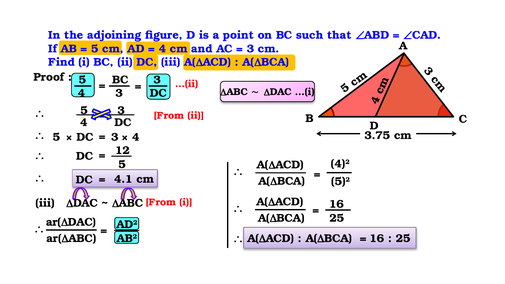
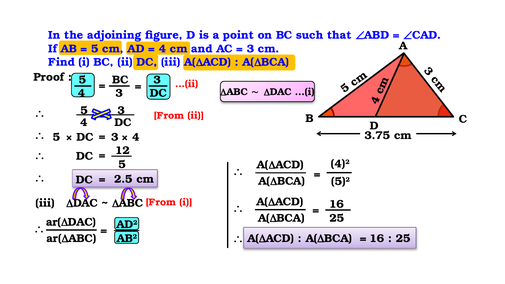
4.1: 4.1 -> 2.5
